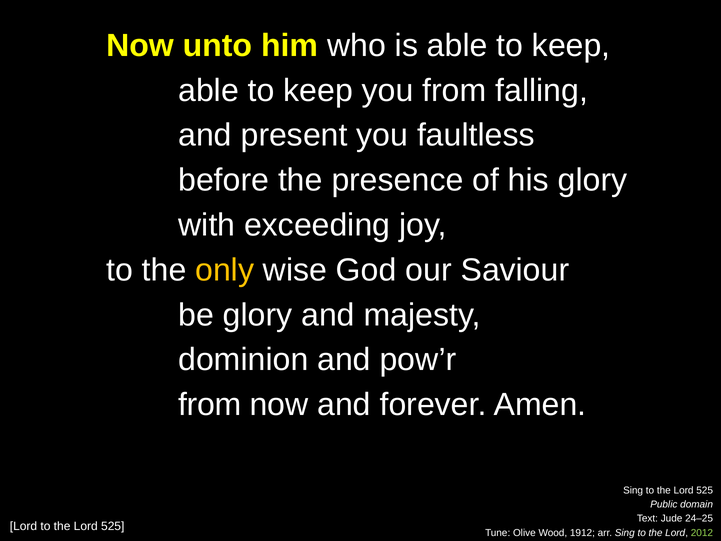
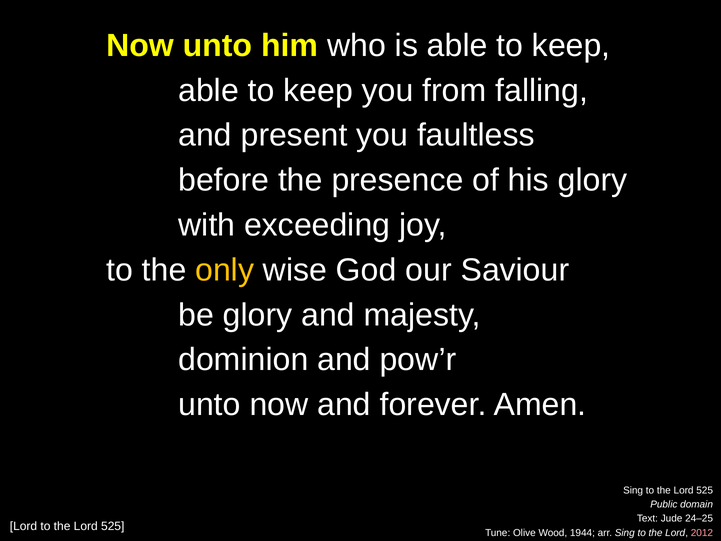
from at (210, 405): from -> unto
1912: 1912 -> 1944
2012 colour: light green -> pink
